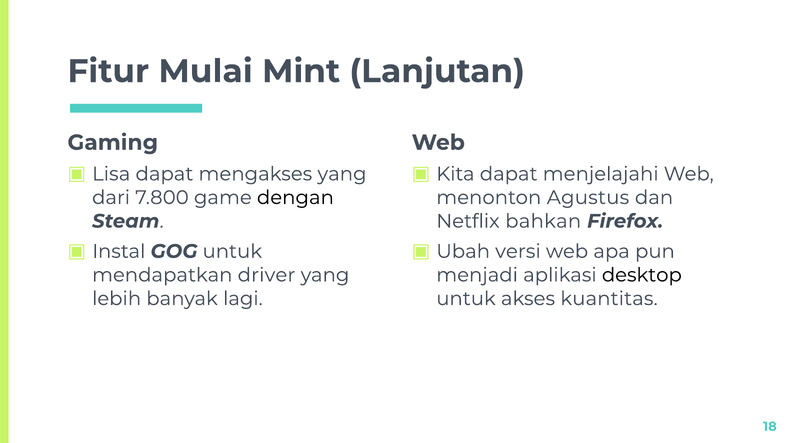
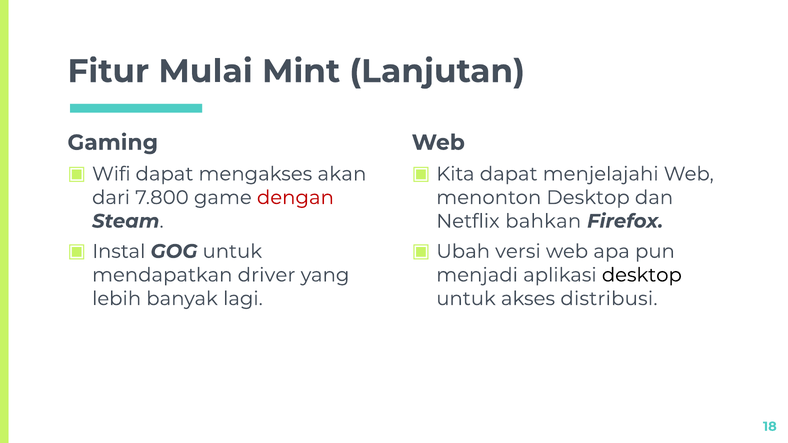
Lisa: Lisa -> Wifi
mengakses yang: yang -> akan
dengan colour: black -> red
menonton Agustus: Agustus -> Desktop
kuantitas: kuantitas -> distribusi
